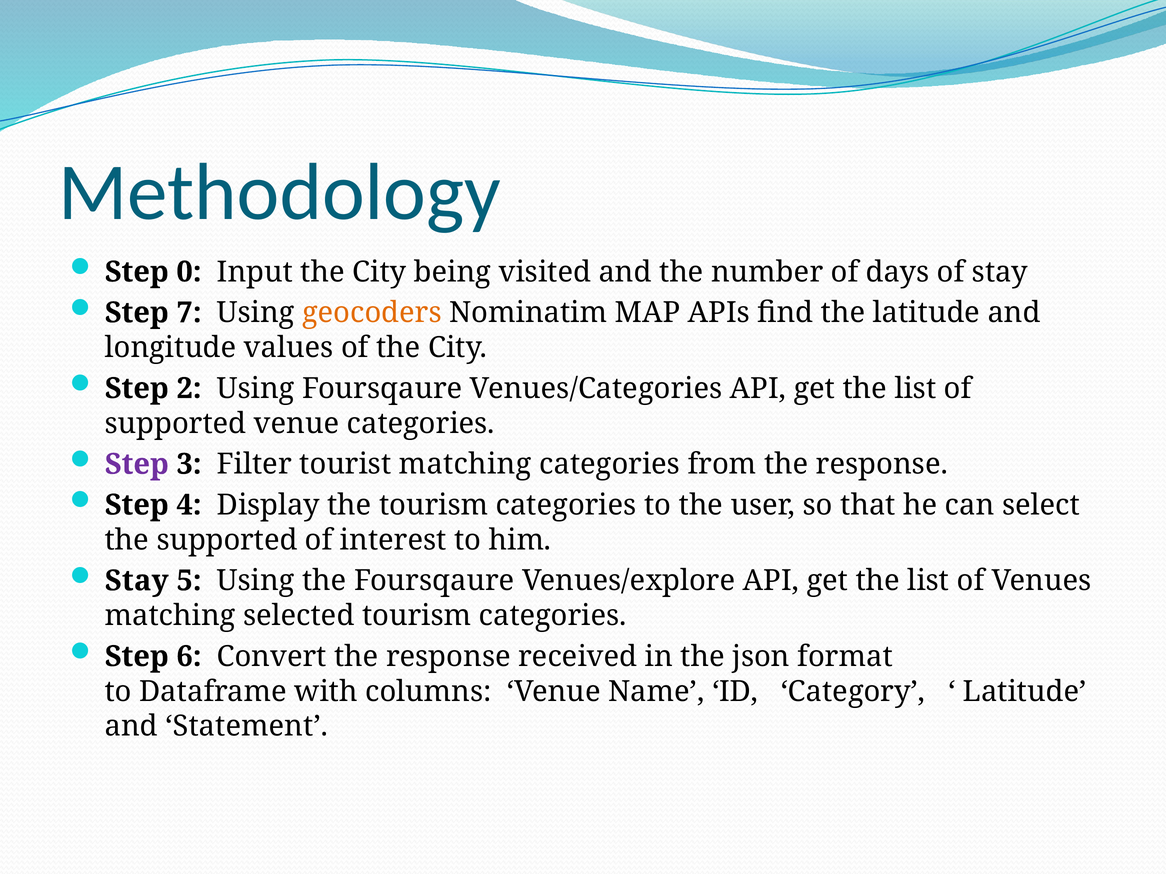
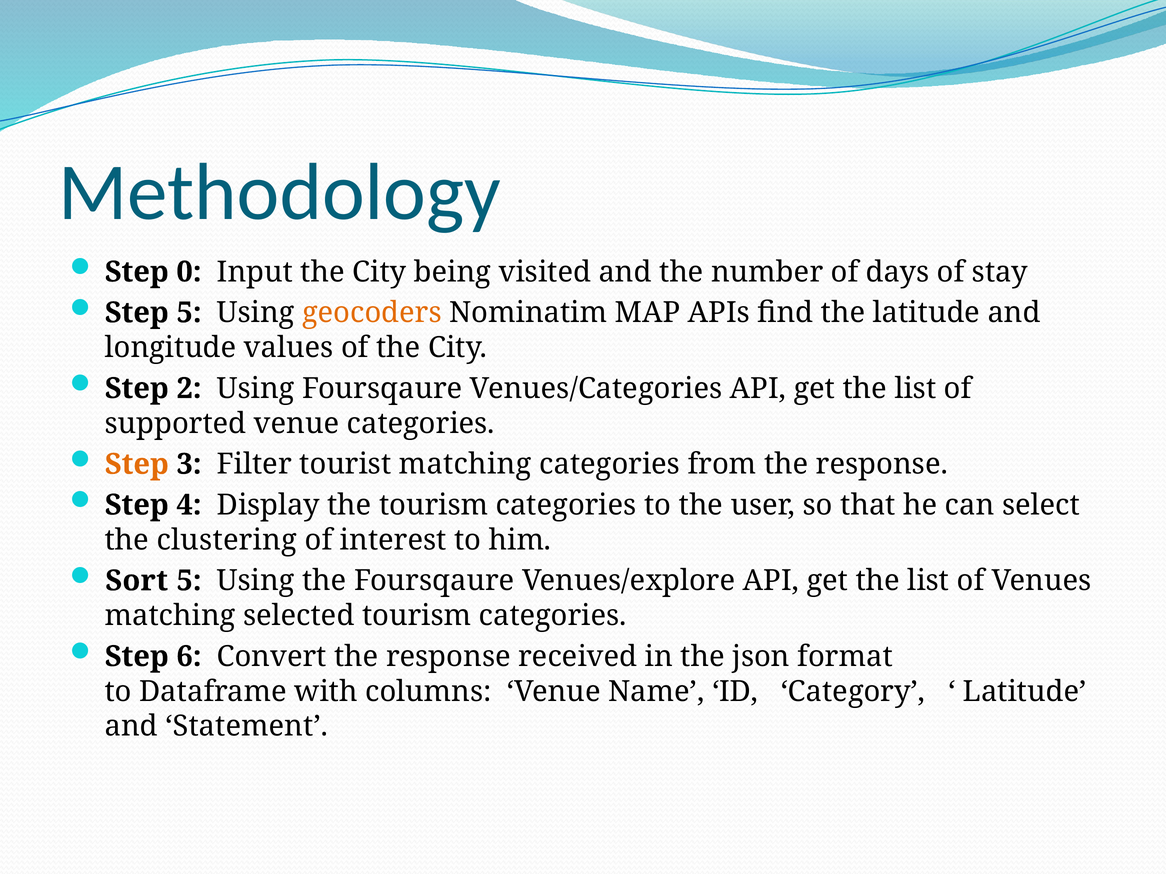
Step 7: 7 -> 5
Step at (137, 464) colour: purple -> orange
the supported: supported -> clustering
Stay at (137, 581): Stay -> Sort
